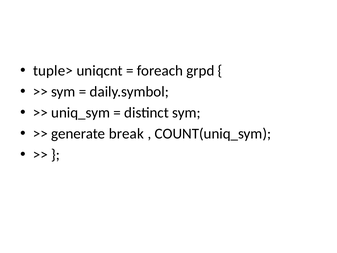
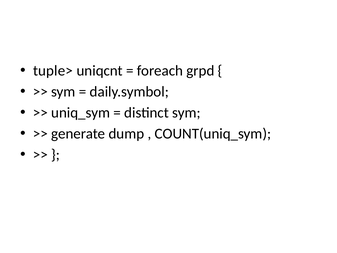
break: break -> dump
